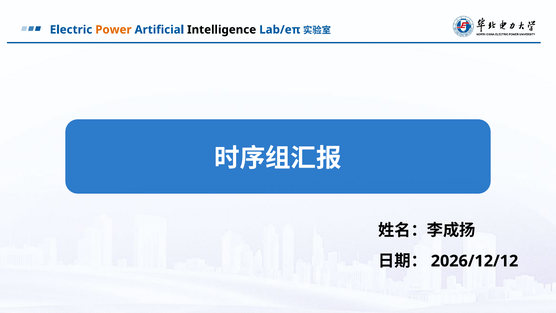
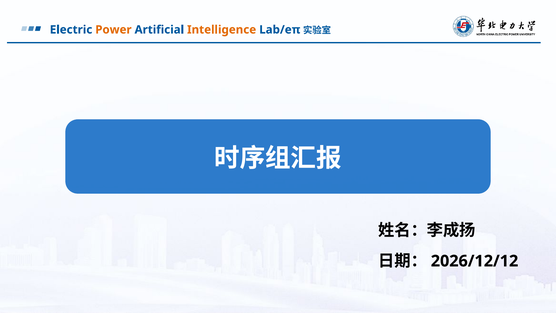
Intelligence colour: black -> orange
